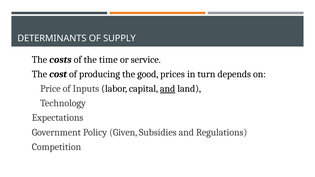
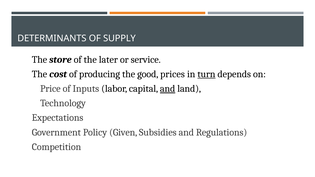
costs: costs -> store
time: time -> later
turn underline: none -> present
